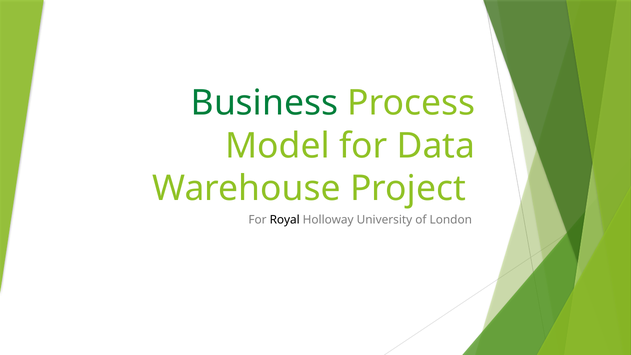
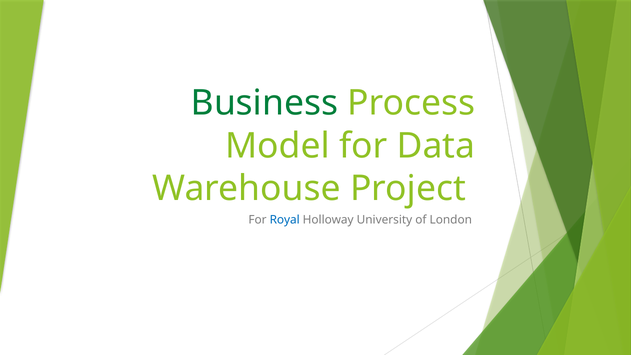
Royal colour: black -> blue
